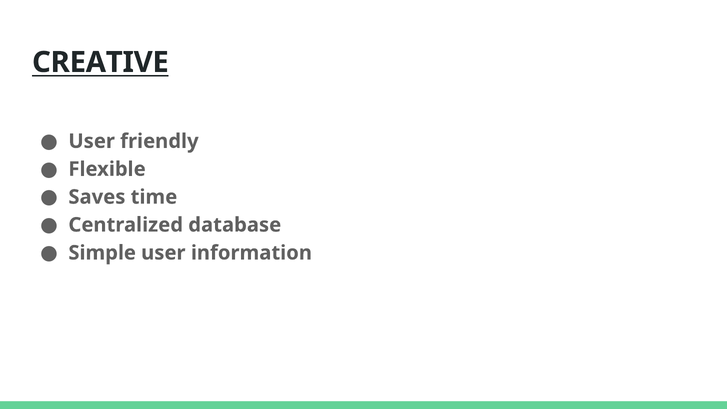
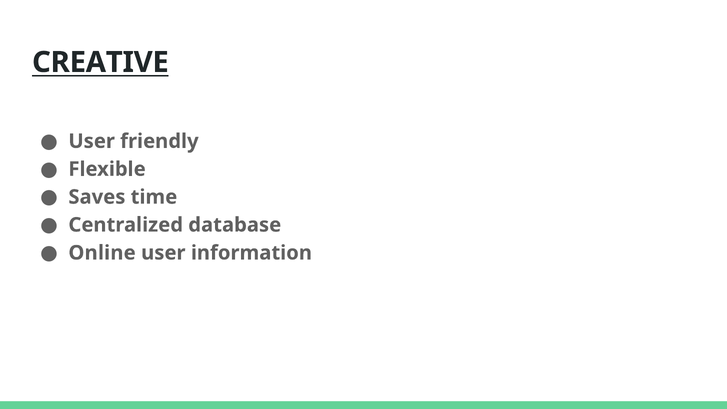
Simple: Simple -> Online
